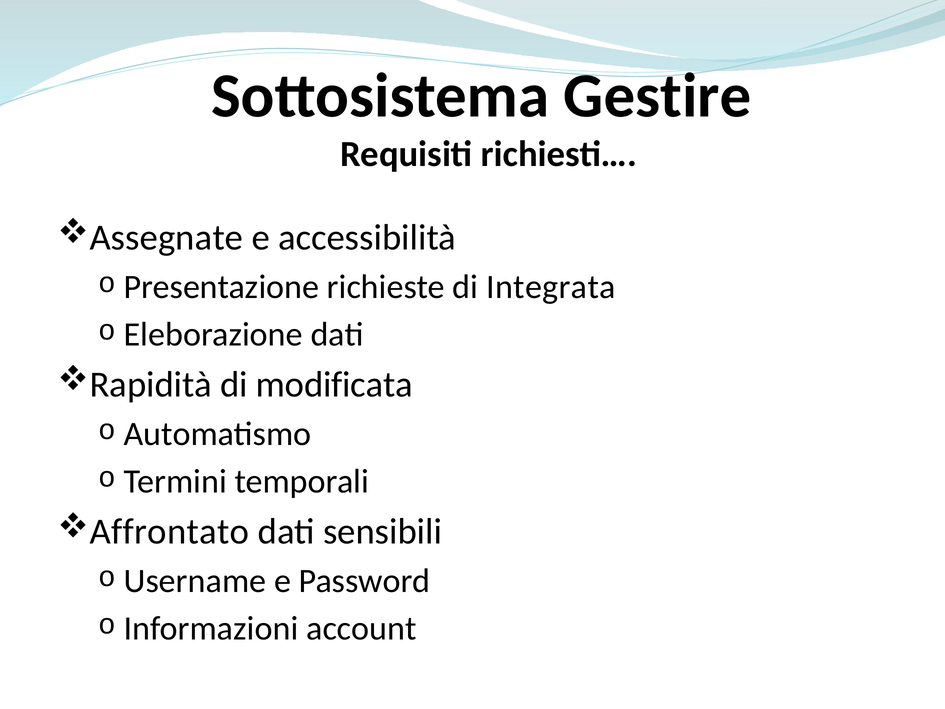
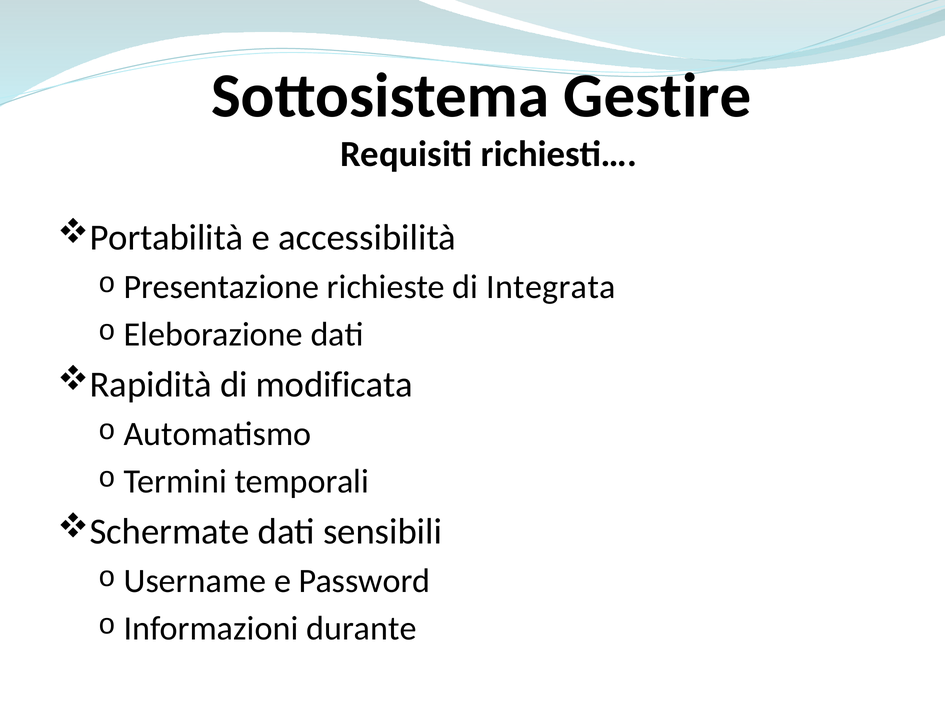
Assegnate: Assegnate -> Portabilità
Affrontato: Affrontato -> Schermate
account: account -> durante
